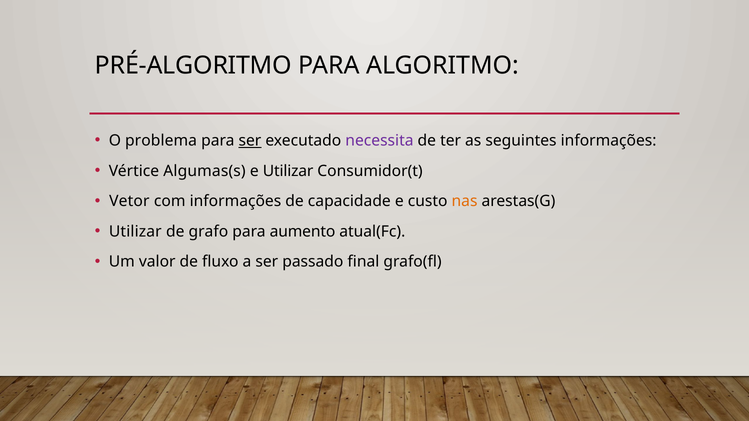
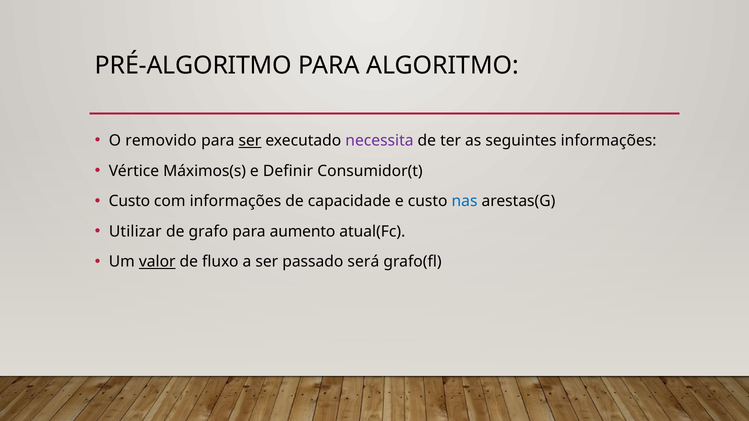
problema: problema -> removido
Algumas(s: Algumas(s -> Máximos(s
e Utilizar: Utilizar -> Definir
Vetor at (129, 201): Vetor -> Custo
nas colour: orange -> blue
valor underline: none -> present
final: final -> será
